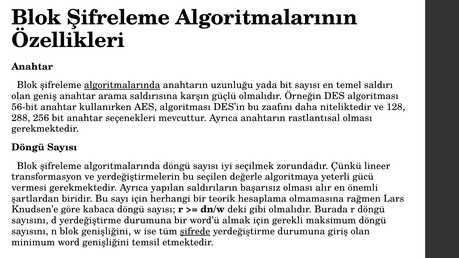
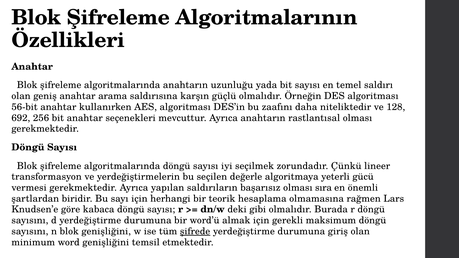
algoritmalarında at (122, 85) underline: present -> none
288: 288 -> 692
alır: alır -> sıra
